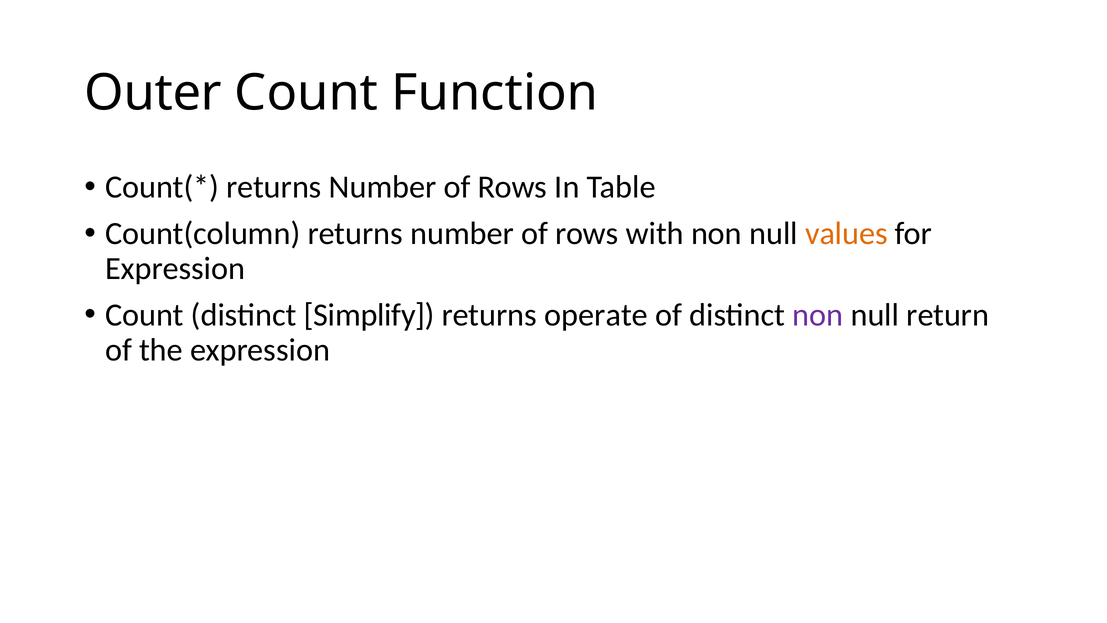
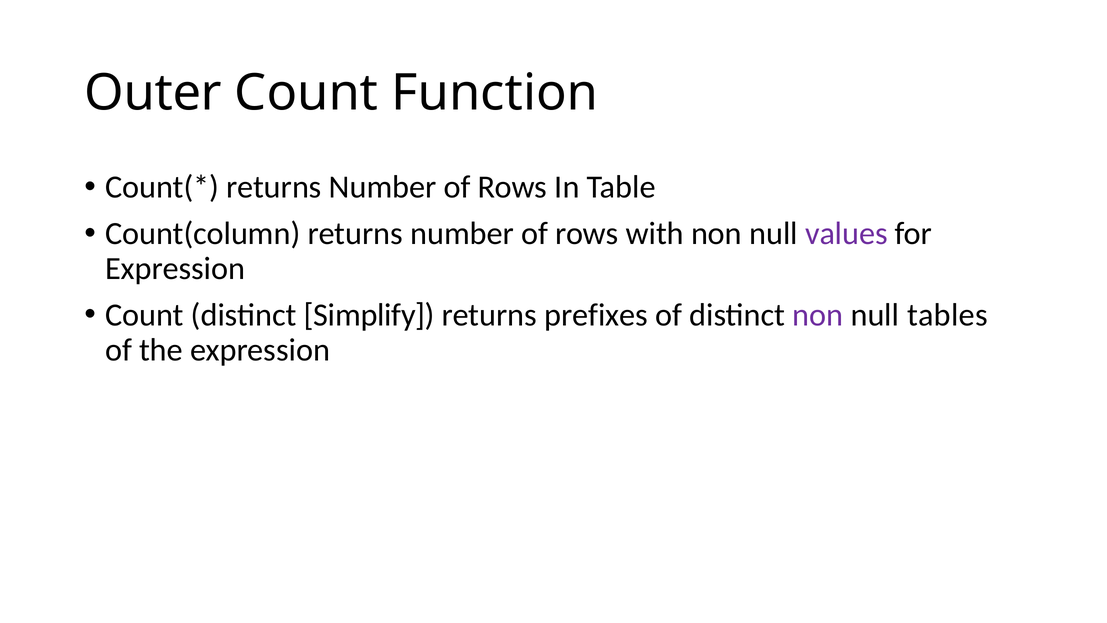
values colour: orange -> purple
operate: operate -> prefixes
return: return -> tables
